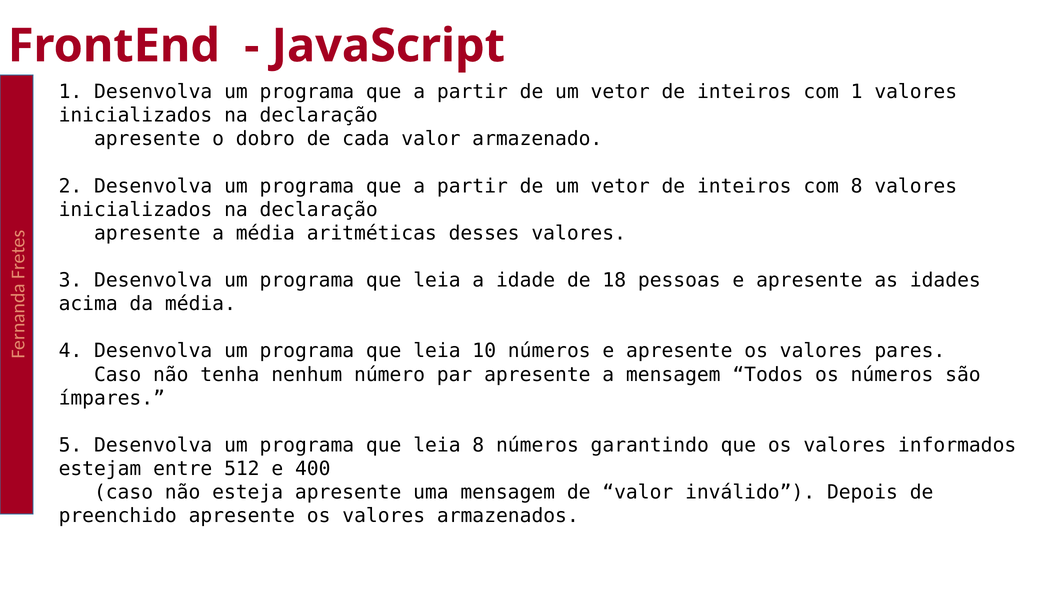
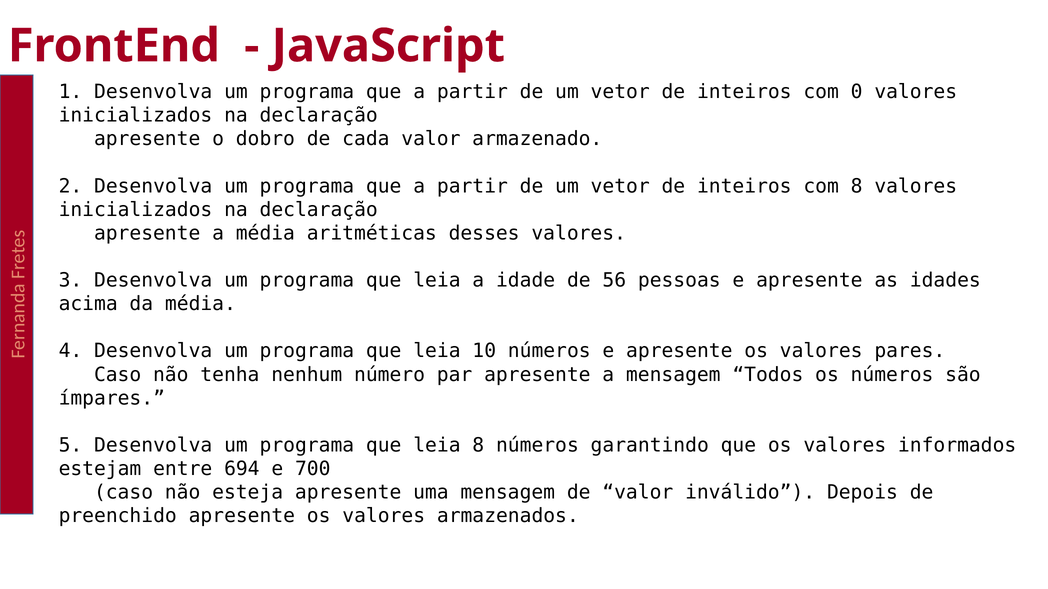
com 1: 1 -> 0
18: 18 -> 56
512: 512 -> 694
400: 400 -> 700
